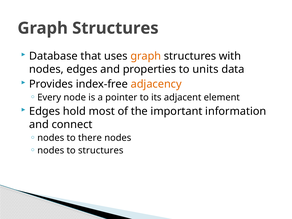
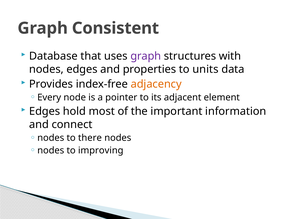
Structures at (115, 28): Structures -> Consistent
graph at (146, 56) colour: orange -> purple
to structures: structures -> improving
